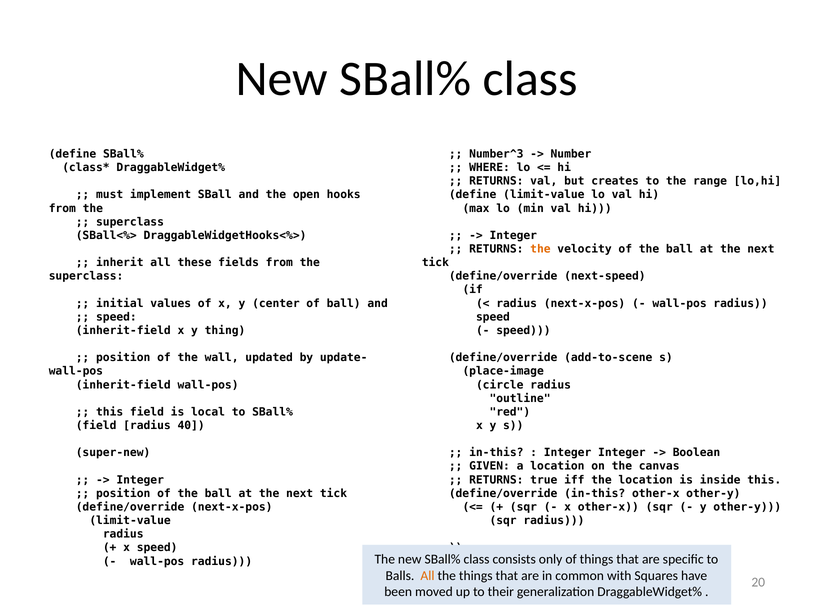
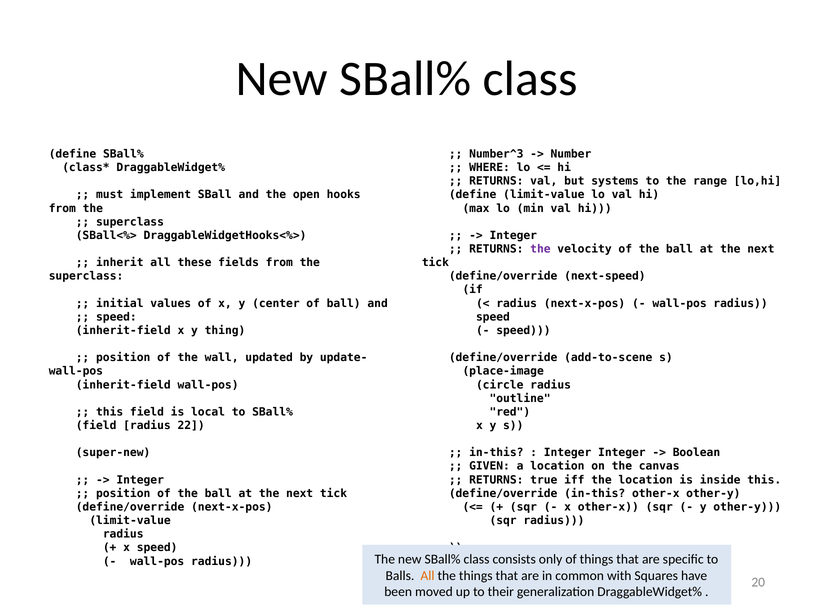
creates: creates -> systems
the at (540, 249) colour: orange -> purple
40: 40 -> 22
